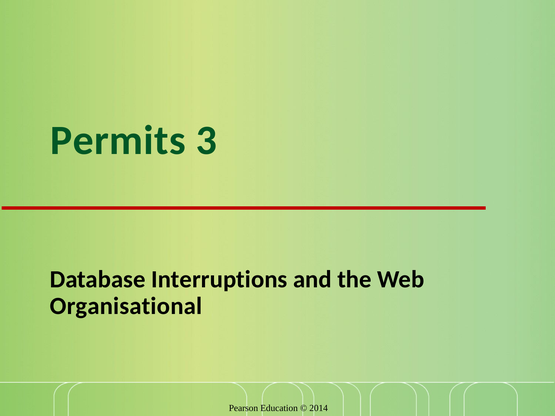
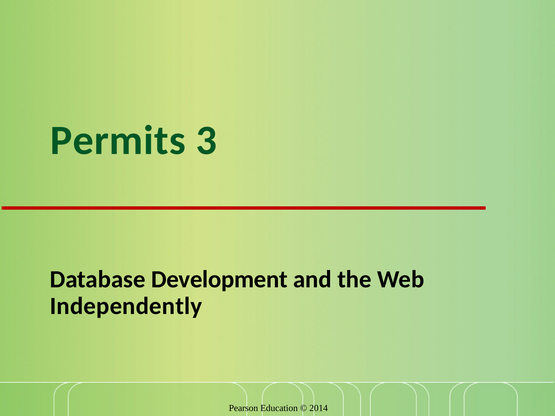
Interruptions: Interruptions -> Development
Organisational: Organisational -> Independently
